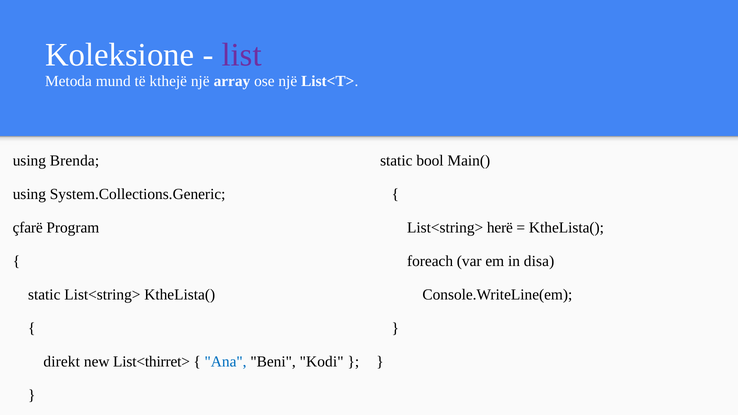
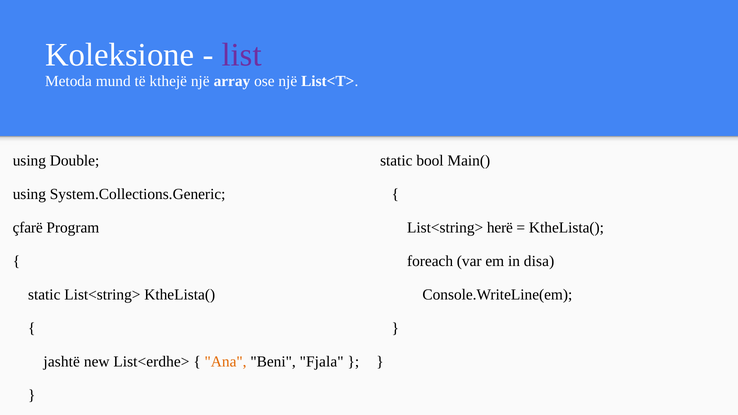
Brenda: Brenda -> Double
direkt: direkt -> jashtë
List<thirret>: List<thirret> -> List<erdhe>
Ana colour: blue -> orange
Kodi: Kodi -> Fjala
